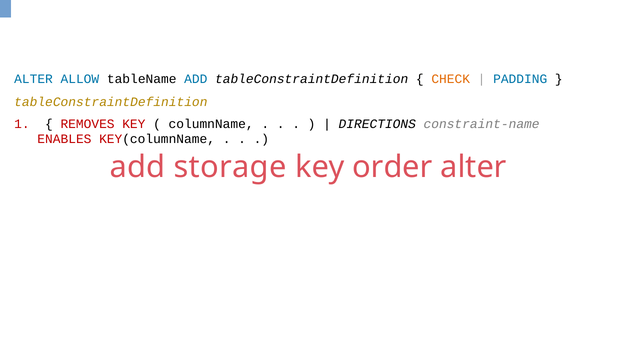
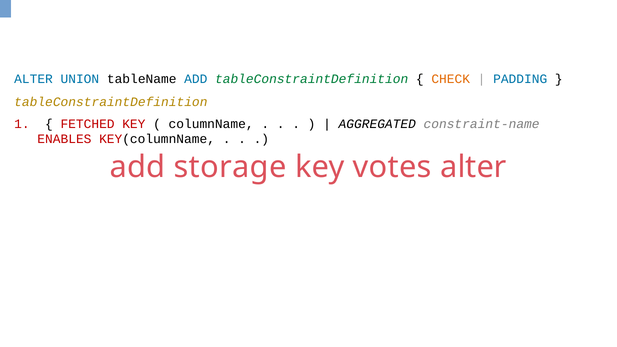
ALLOW: ALLOW -> UNION
tableConstraintDefinition at (312, 79) colour: black -> green
REMOVES: REMOVES -> FETCHED
DIRECTIONS: DIRECTIONS -> AGGREGATED
order: order -> votes
